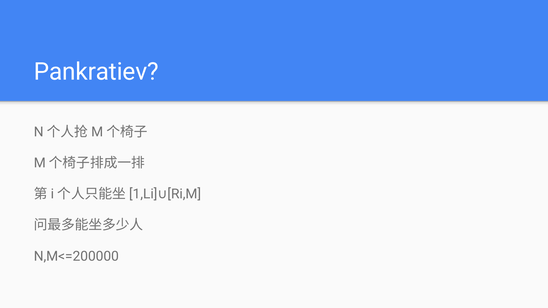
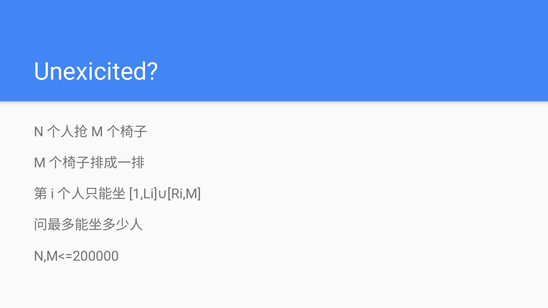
Pankratiev: Pankratiev -> Unexicited
